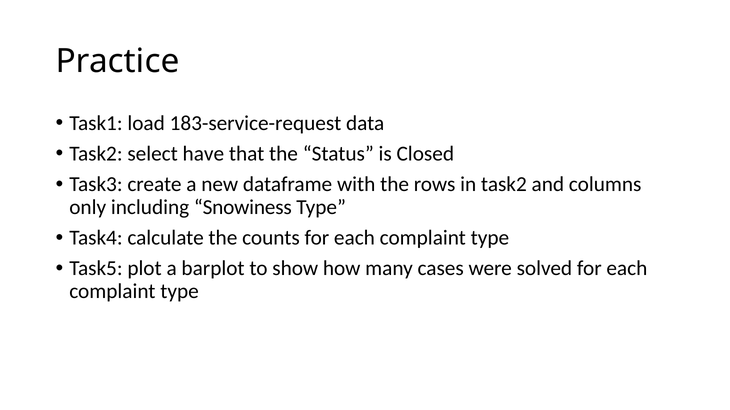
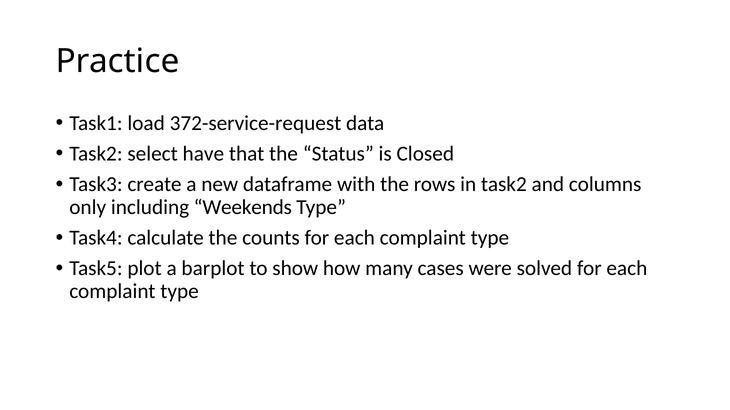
183-service-request: 183-service-request -> 372-service-request
Snowiness: Snowiness -> Weekends
